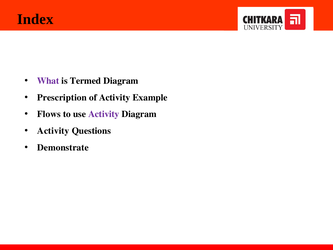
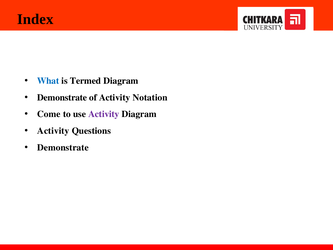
What colour: purple -> blue
Prescription at (62, 97): Prescription -> Demonstrate
Example: Example -> Notation
Flows: Flows -> Come
